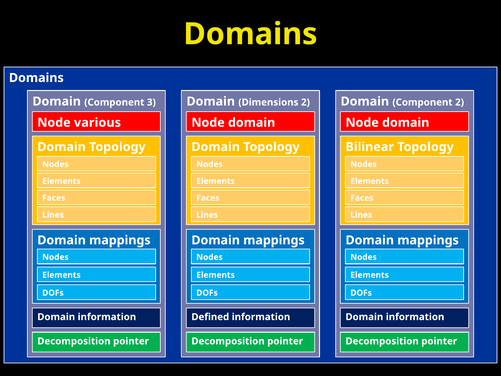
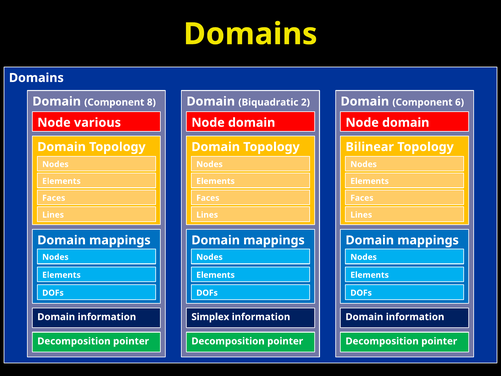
3: 3 -> 8
Dimensions: Dimensions -> Biquadratic
Component 2: 2 -> 6
Defined: Defined -> Simplex
